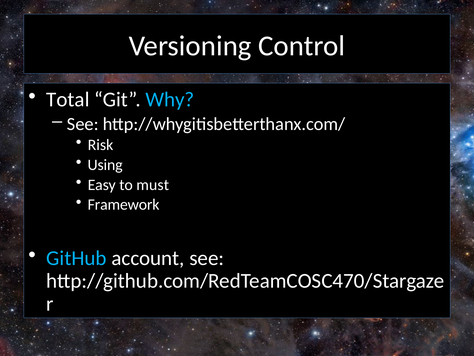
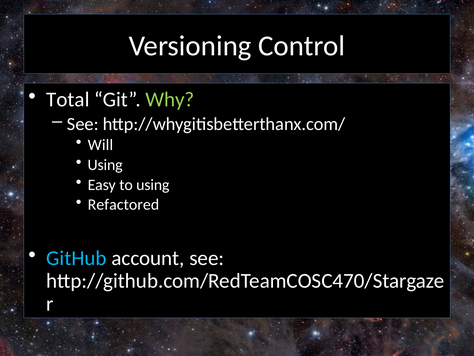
Why colour: light blue -> light green
Risk: Risk -> Will
to must: must -> using
Framework: Framework -> Refactored
